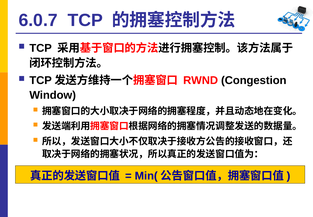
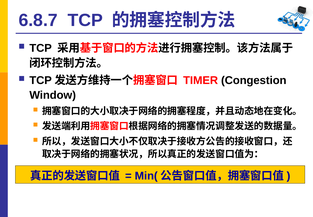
6.0.7: 6.0.7 -> 6.8.7
RWND: RWND -> TIMER
